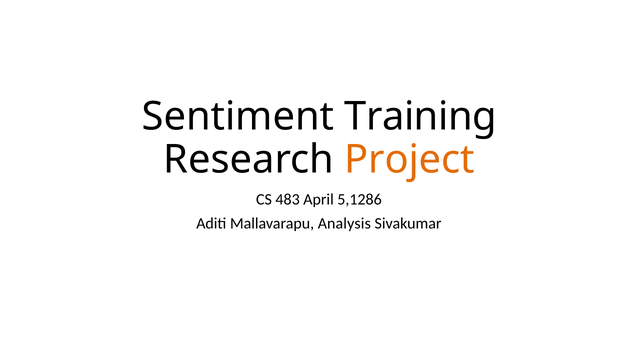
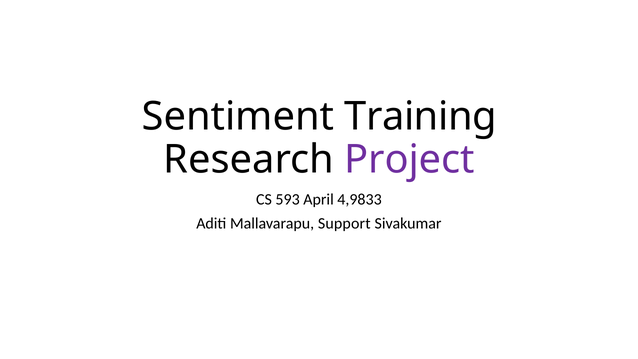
Project colour: orange -> purple
483: 483 -> 593
5,1286: 5,1286 -> 4,9833
Analysis: Analysis -> Support
